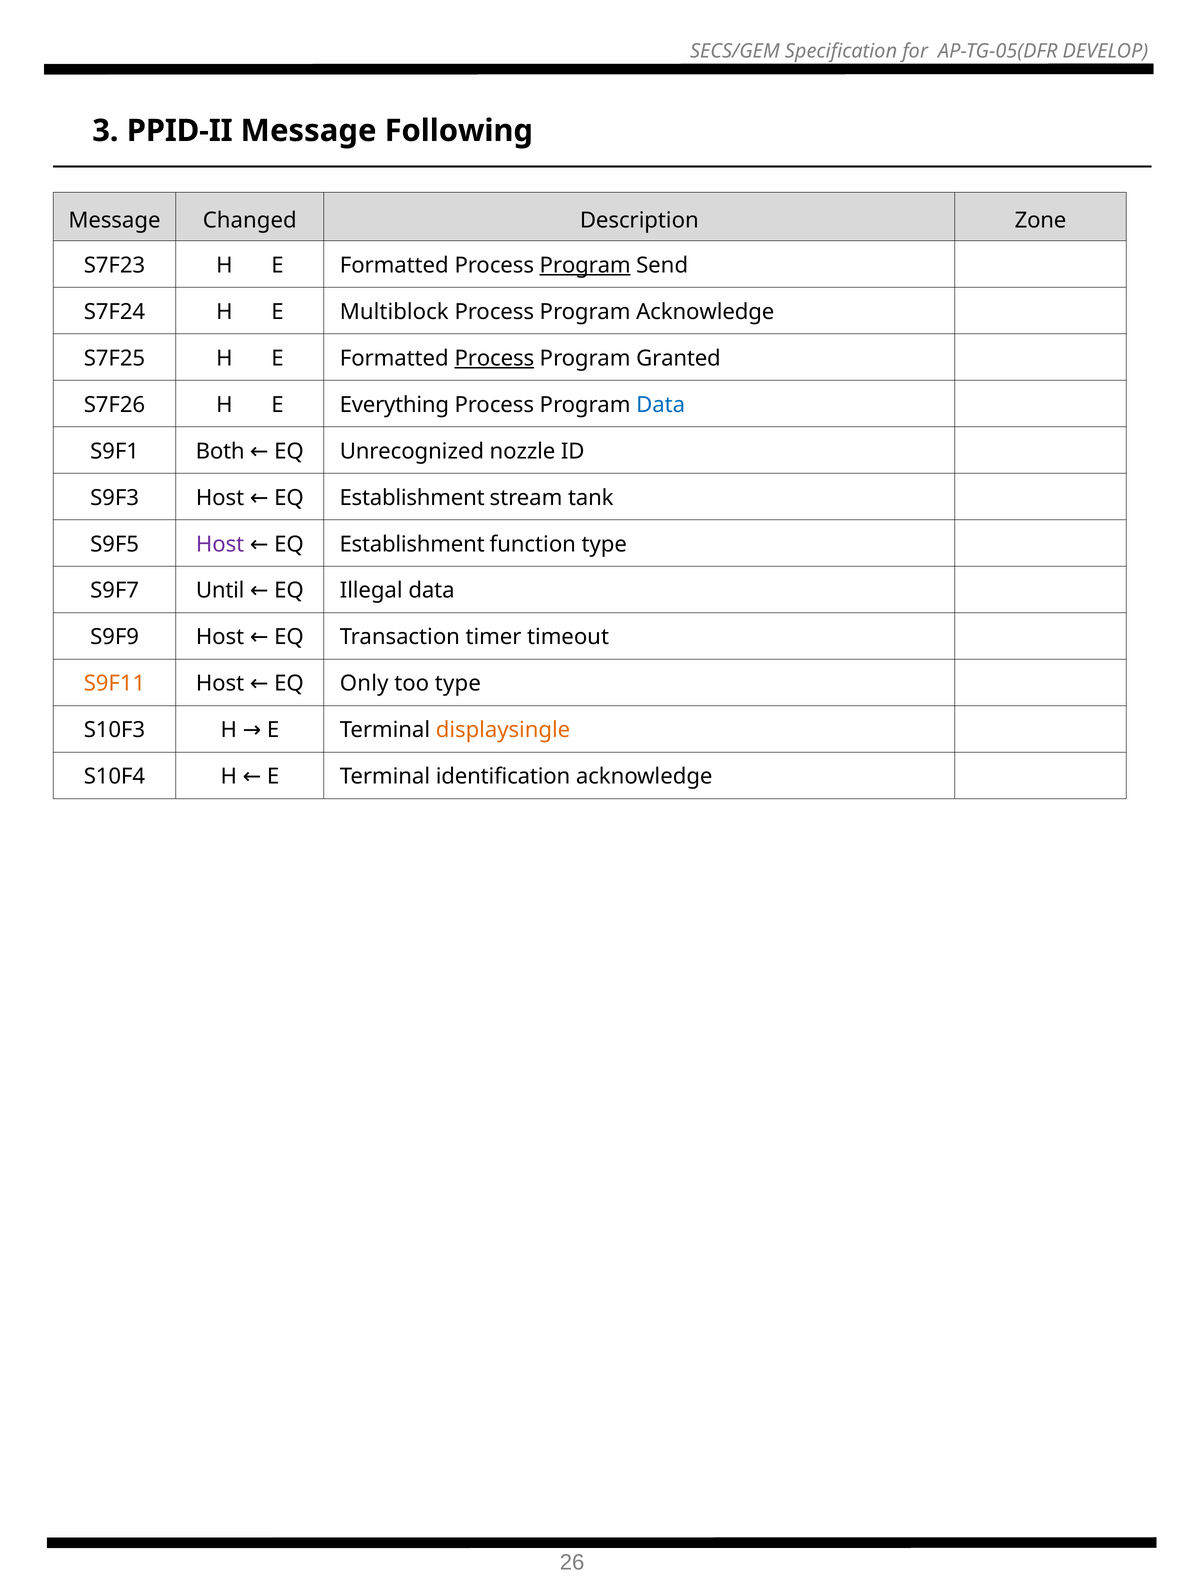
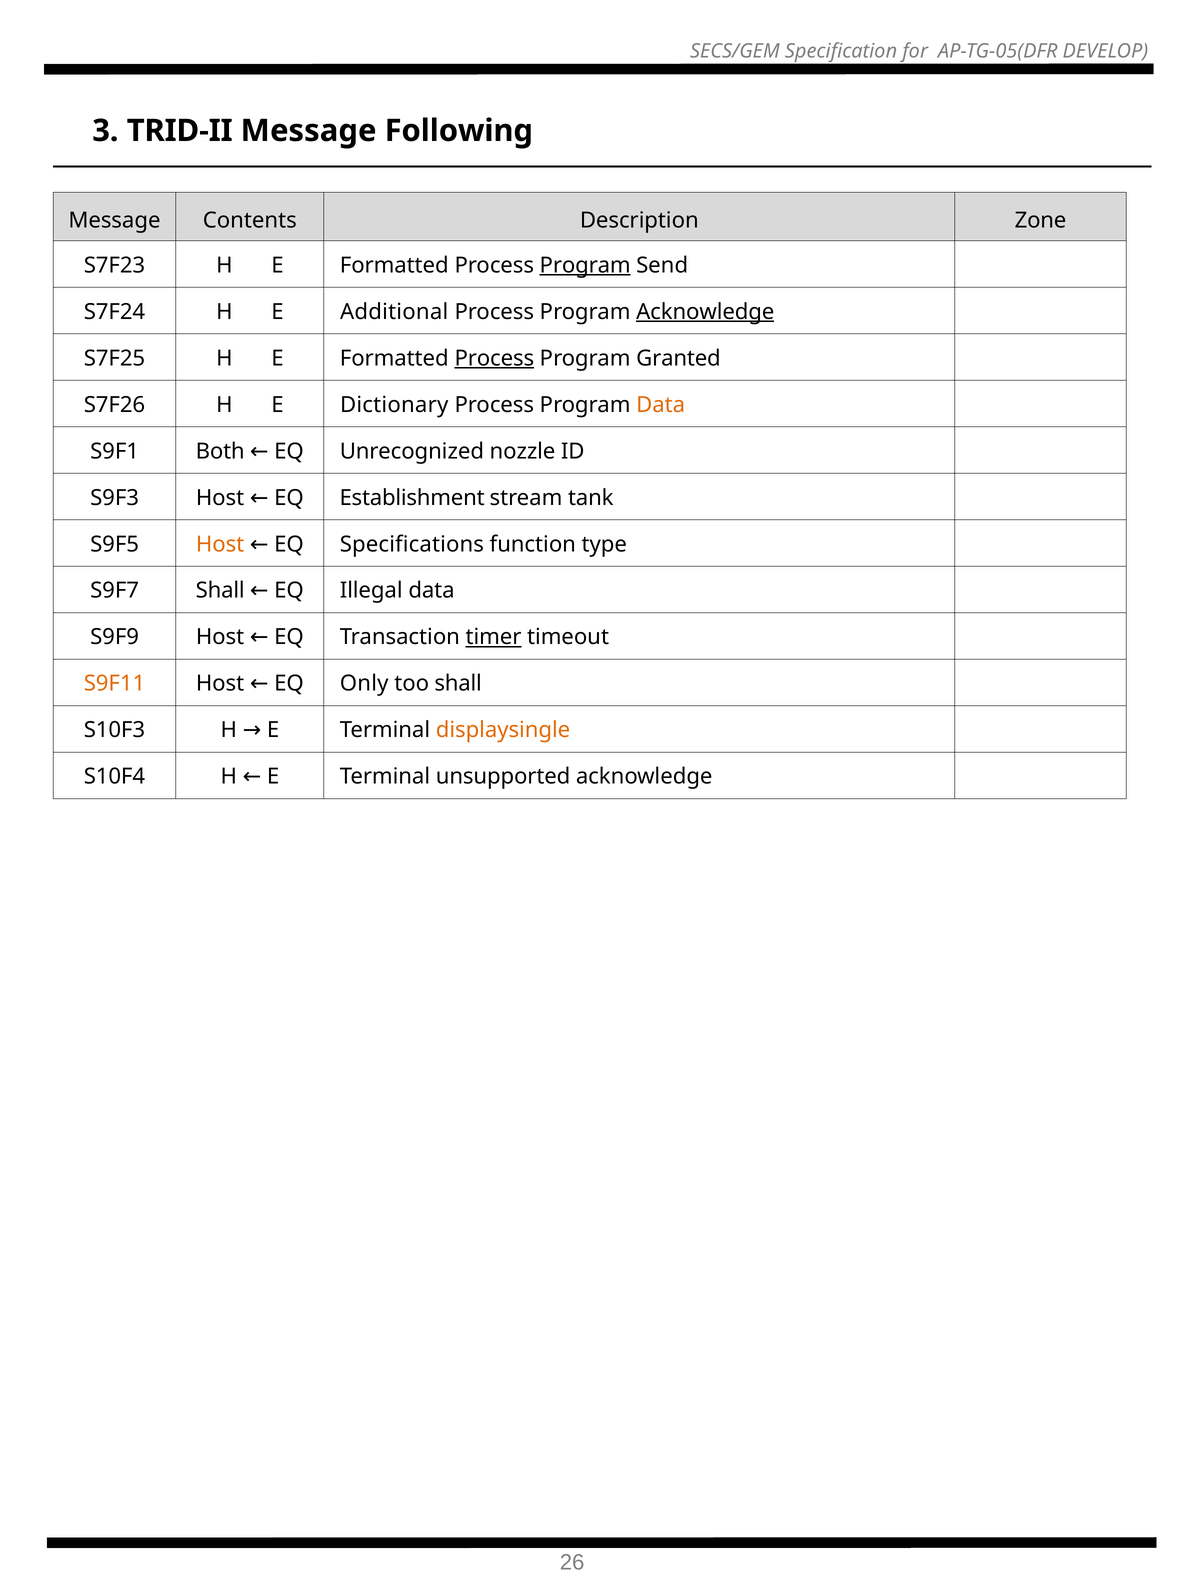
PPID-II: PPID-II -> TRID-II
Changed: Changed -> Contents
Multiblock: Multiblock -> Additional
Acknowledge at (705, 312) underline: none -> present
Everything: Everything -> Dictionary
Data at (661, 405) colour: blue -> orange
Establishment at (412, 544): Establishment -> Specifications
Host at (220, 544) colour: purple -> orange
S9F7 Until: Until -> Shall
timer underline: none -> present
too type: type -> shall
identification: identification -> unsupported
